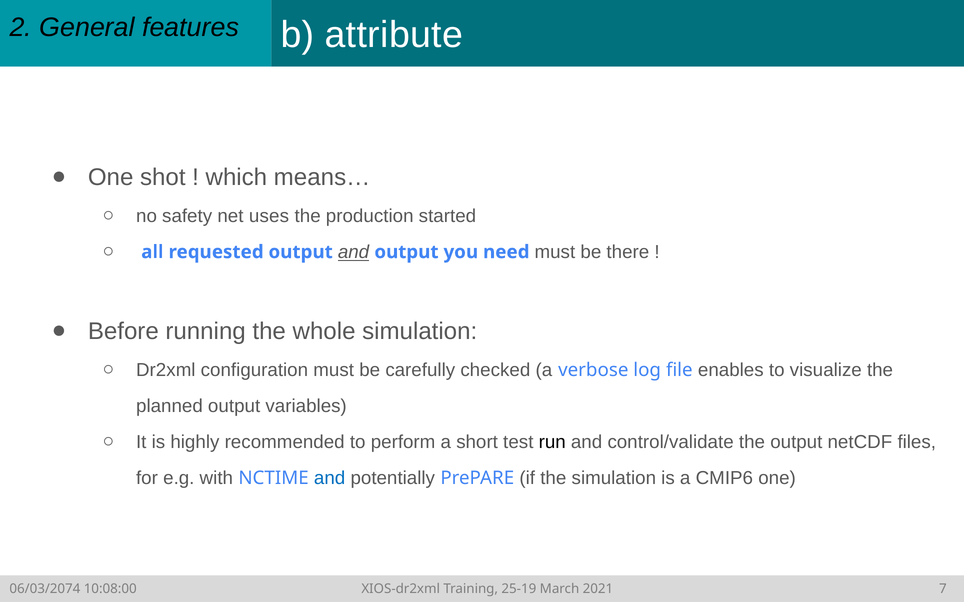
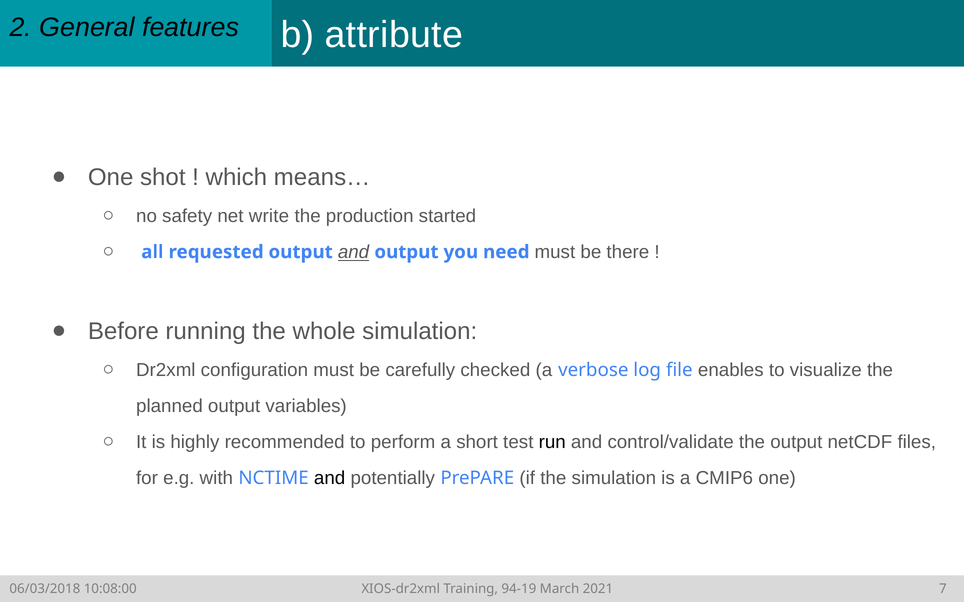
uses: uses -> write
and at (330, 478) colour: blue -> black
06/03/2074: 06/03/2074 -> 06/03/2018
25-19: 25-19 -> 94-19
